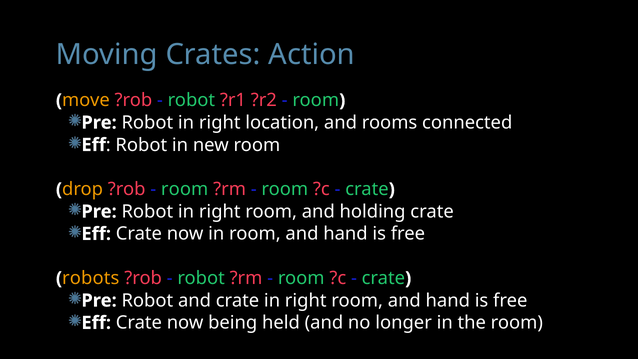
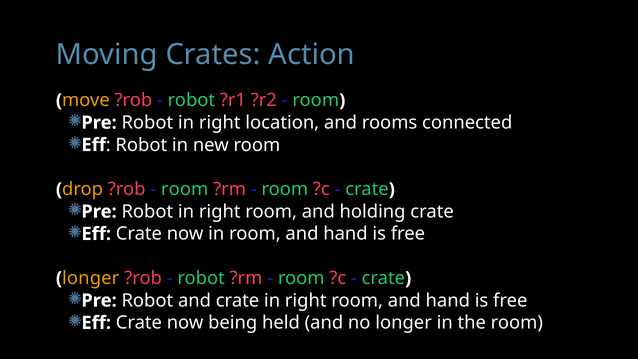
robots at (91, 278): robots -> longer
